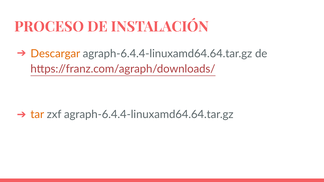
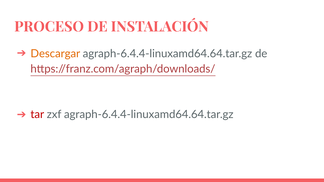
tar colour: orange -> red
